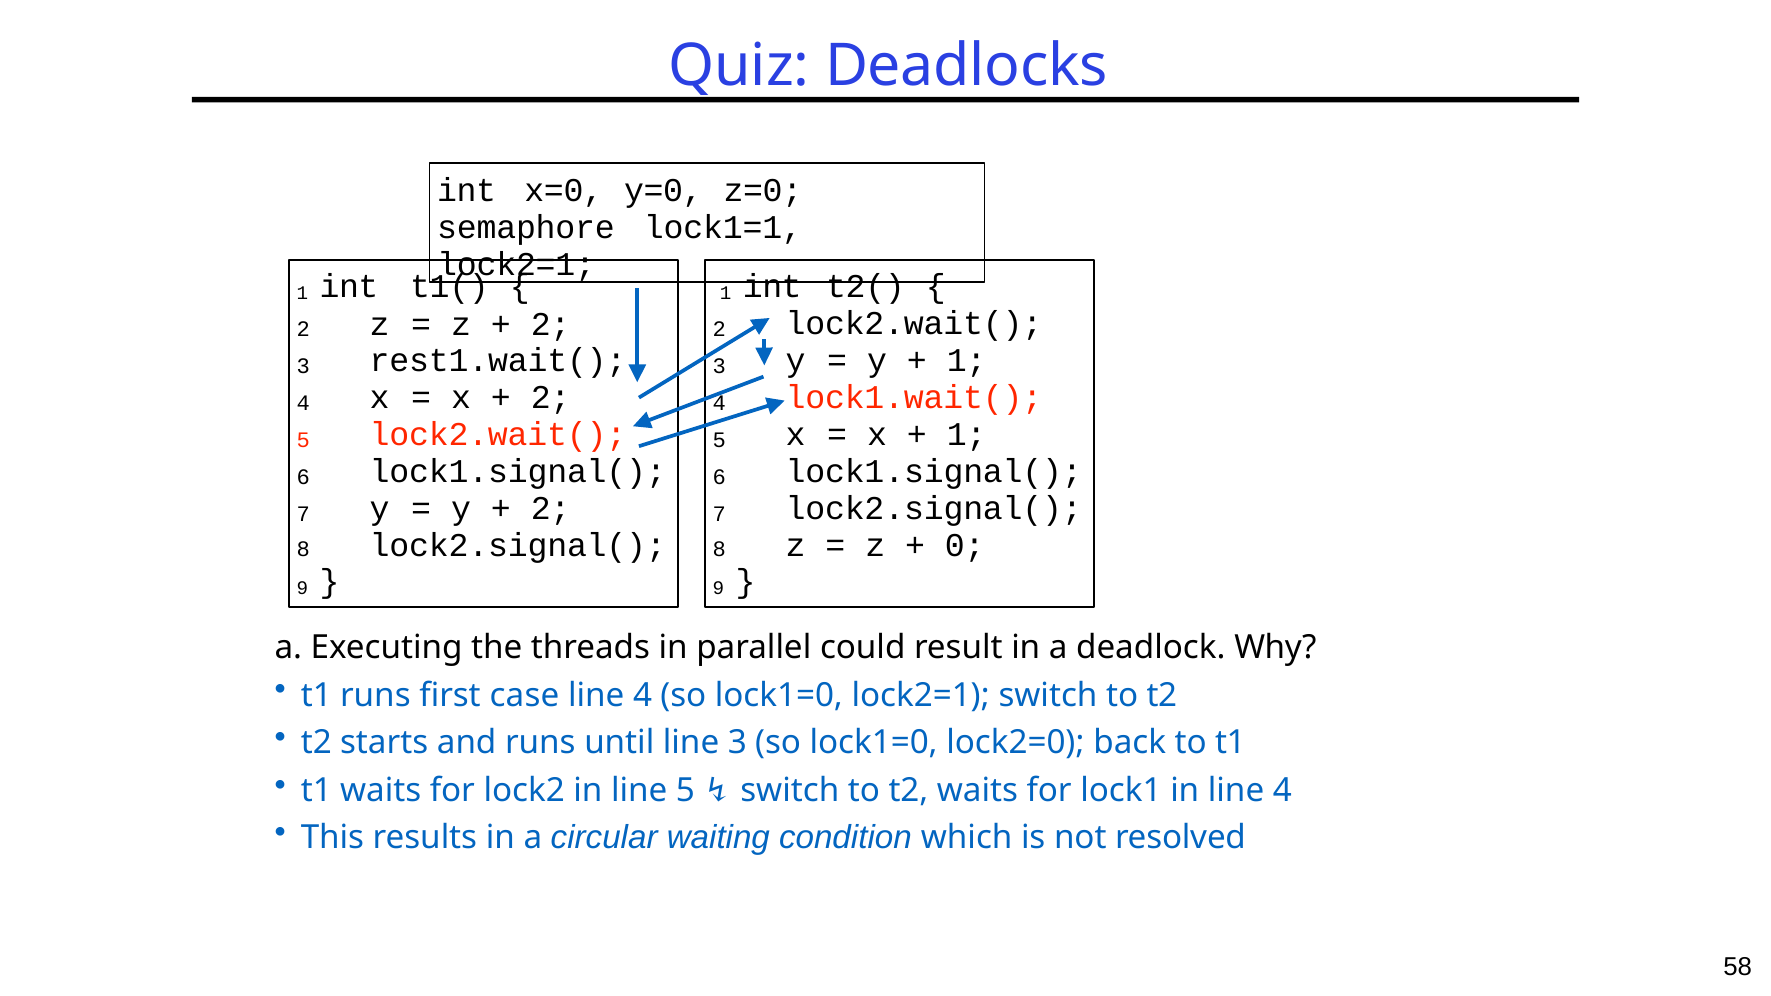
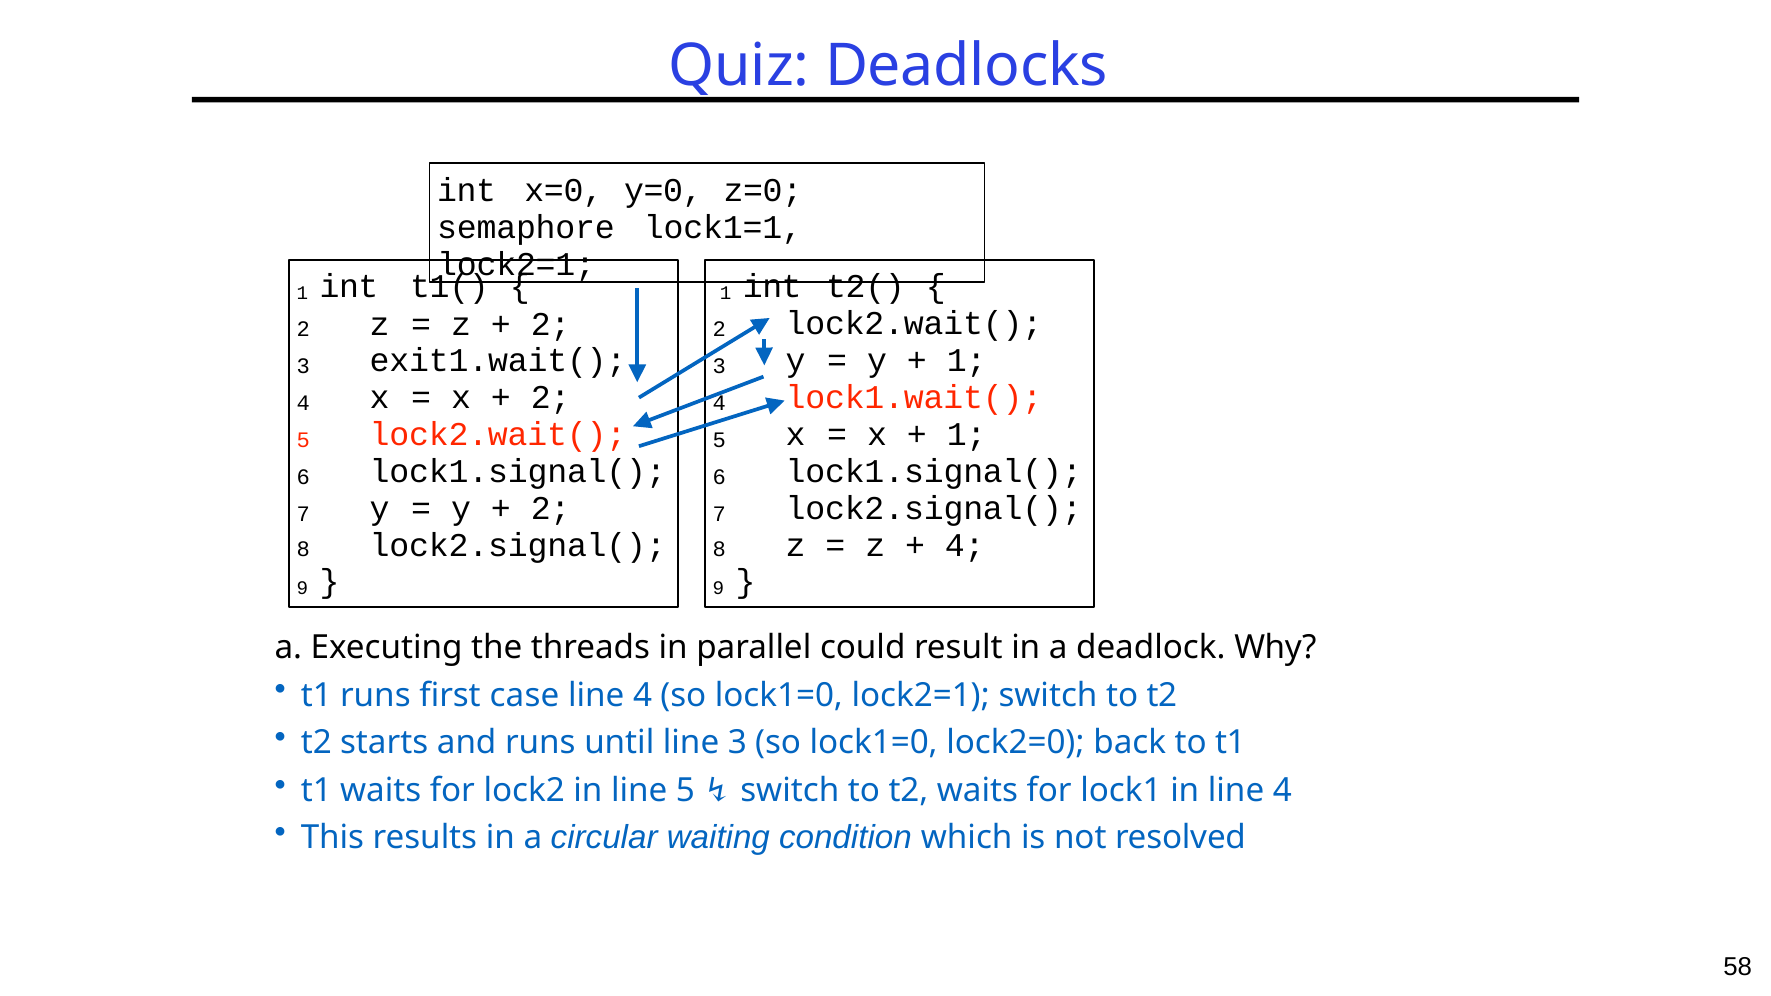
rest1.wait(: rest1.wait( -> exit1.wait(
0 at (965, 546): 0 -> 4
